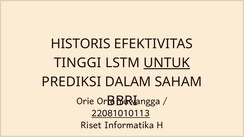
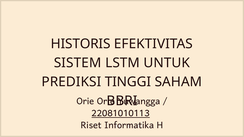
TINGGI: TINGGI -> SISTEM
UNTUK underline: present -> none
DALAM: DALAM -> TINGGI
